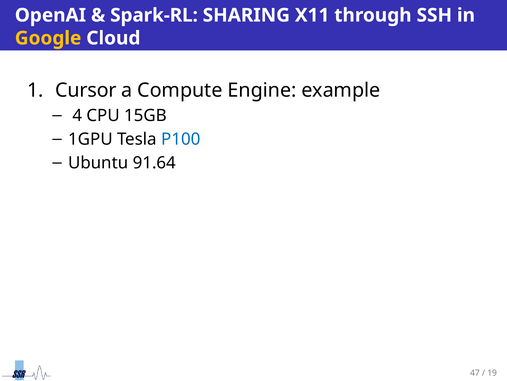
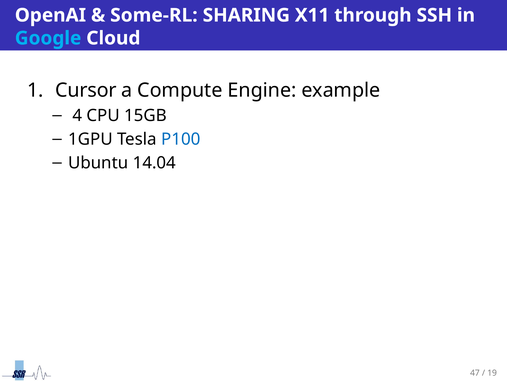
Spark-RL: Spark-RL -> Some-RL
Google colour: yellow -> light blue
91.64: 91.64 -> 14.04
